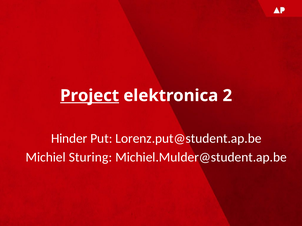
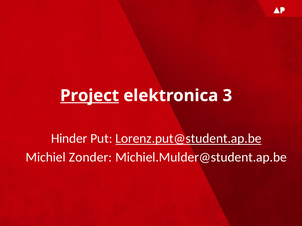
2: 2 -> 3
Lorenz.put@student.ap.be underline: none -> present
Sturing: Sturing -> Zonder
